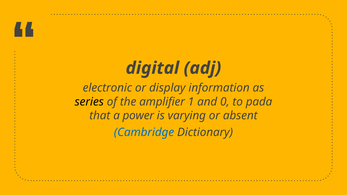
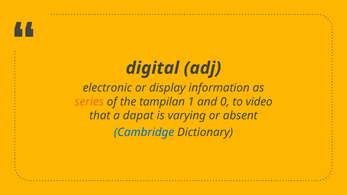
series colour: black -> orange
amplifier: amplifier -> tampilan
pada: pada -> video
power: power -> dapat
